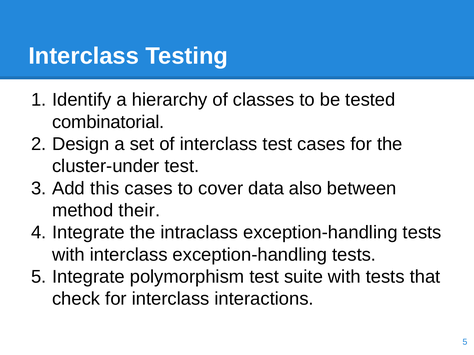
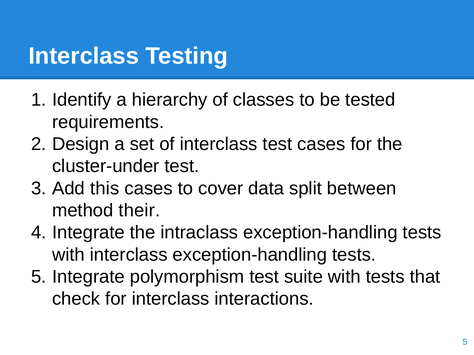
combinatorial: combinatorial -> requirements
also: also -> split
